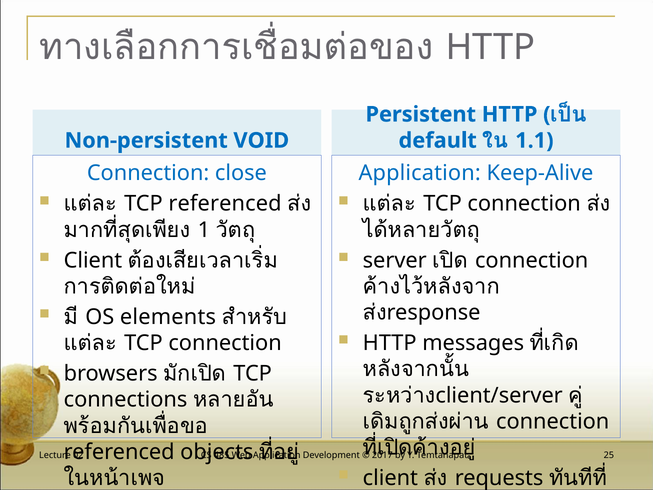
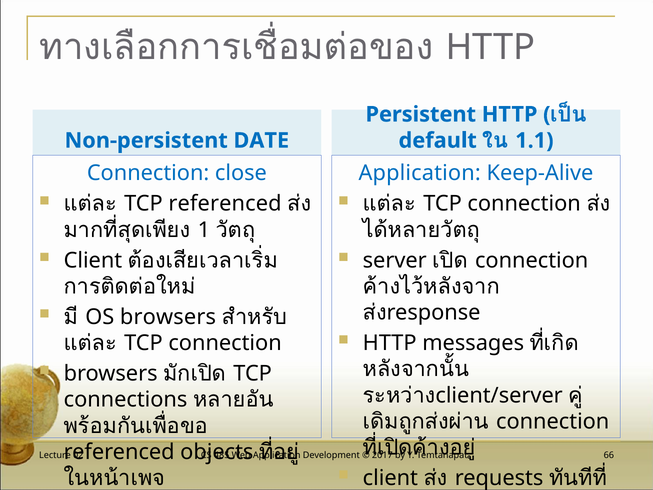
VOID: VOID -> DATE
OS elements: elements -> browsers
25: 25 -> 66
